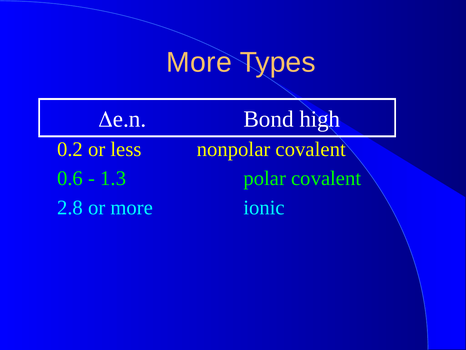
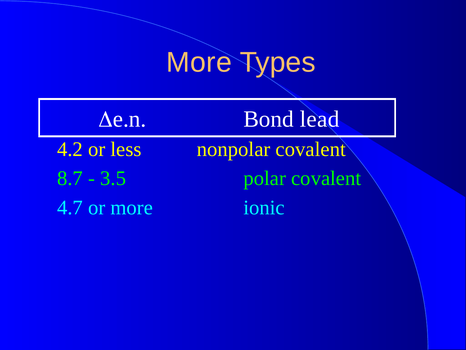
high: high -> lead
0.2: 0.2 -> 4.2
0.6: 0.6 -> 8.7
1.3: 1.3 -> 3.5
2.8: 2.8 -> 4.7
